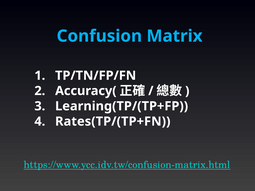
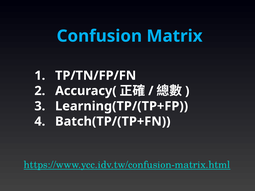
Rates(TP/(TP+FN: Rates(TP/(TP+FN -> Batch(TP/(TP+FN
